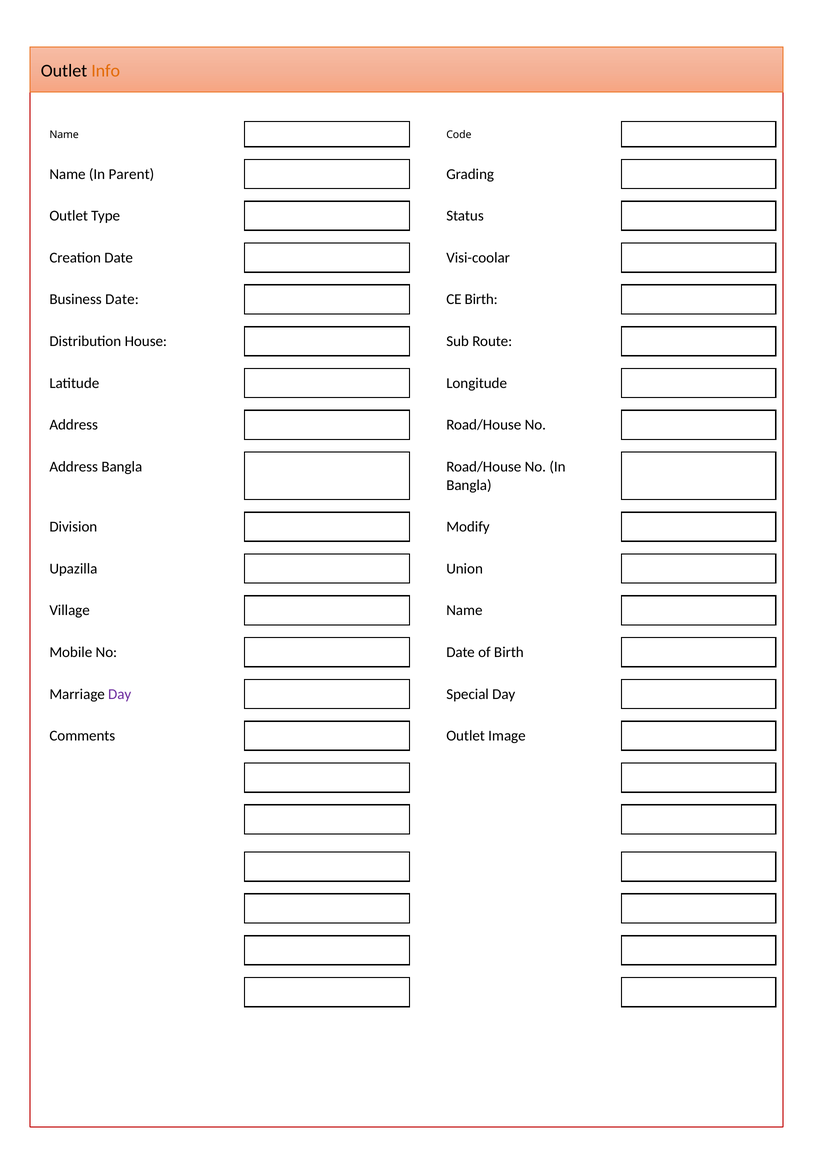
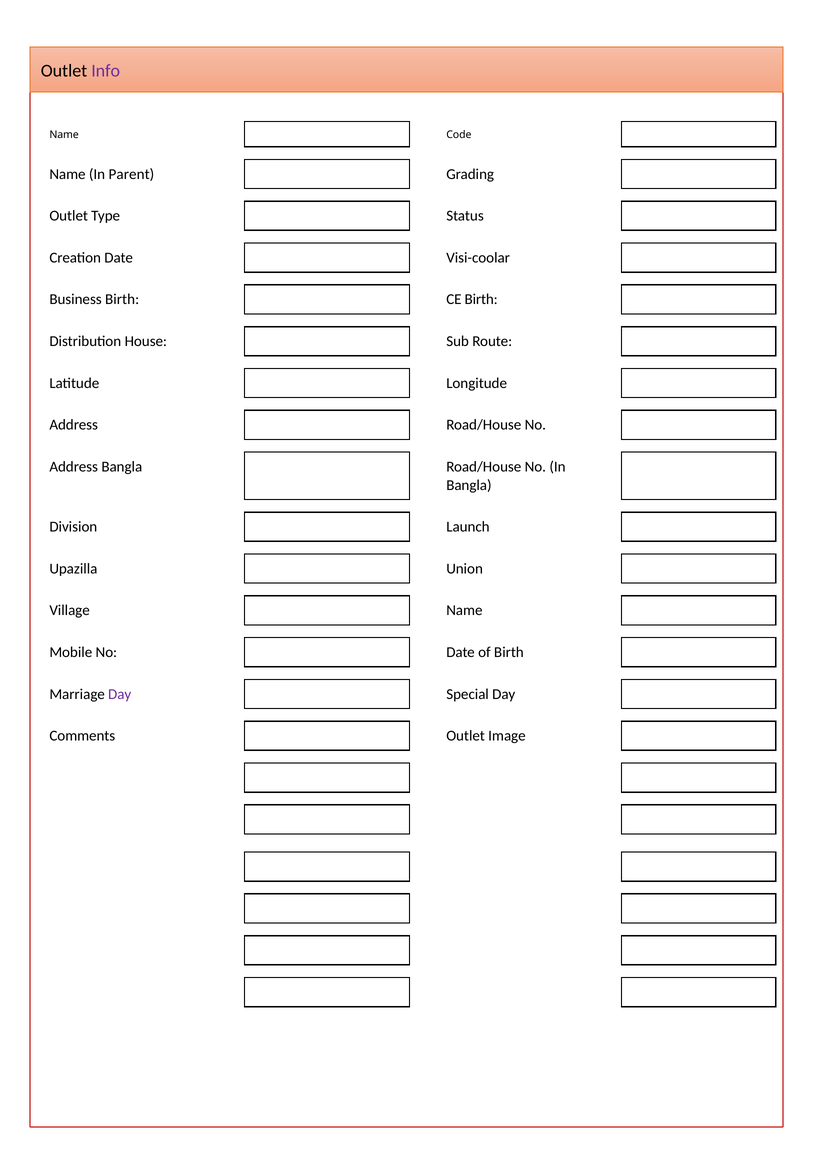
Info colour: orange -> purple
Business Date: Date -> Birth
Modify: Modify -> Launch
